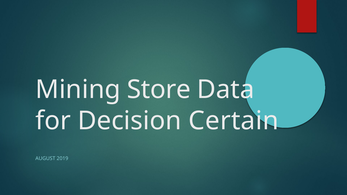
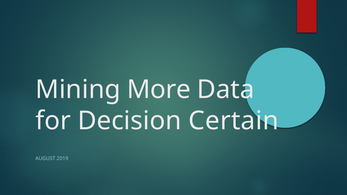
Store: Store -> More
